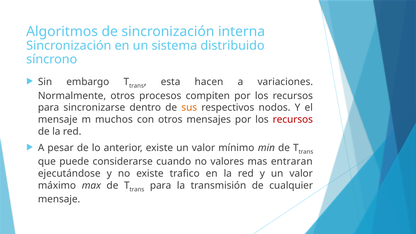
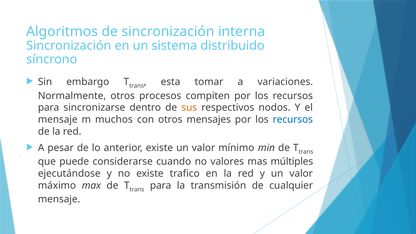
hacen: hacen -> tomar
recursos at (293, 120) colour: red -> blue
entraran: entraran -> múltiples
